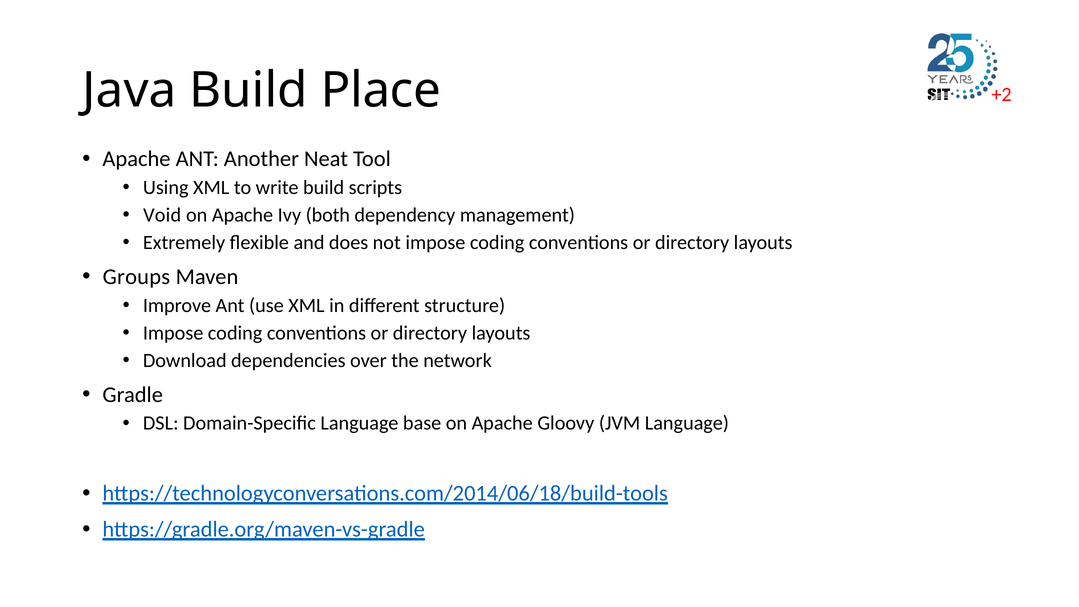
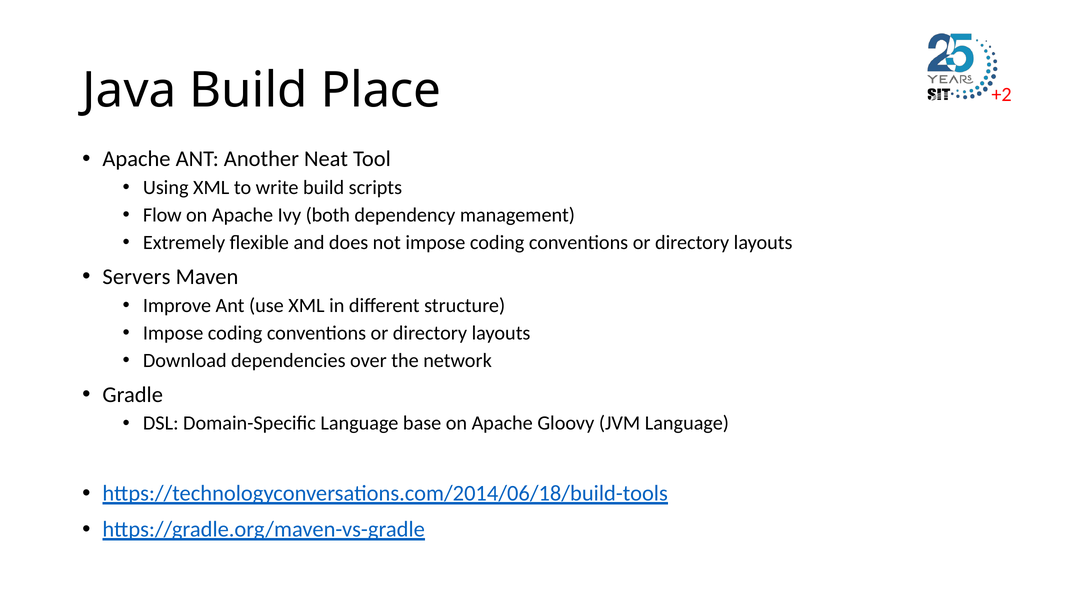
Void: Void -> Flow
Groups: Groups -> Servers
